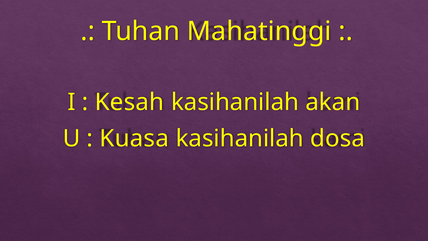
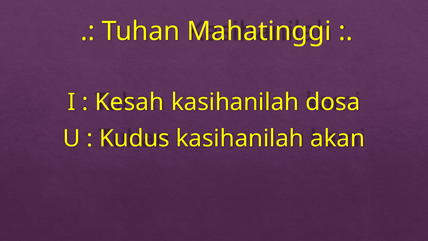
akan: akan -> dosa
Kuasa: Kuasa -> Kudus
dosa: dosa -> akan
